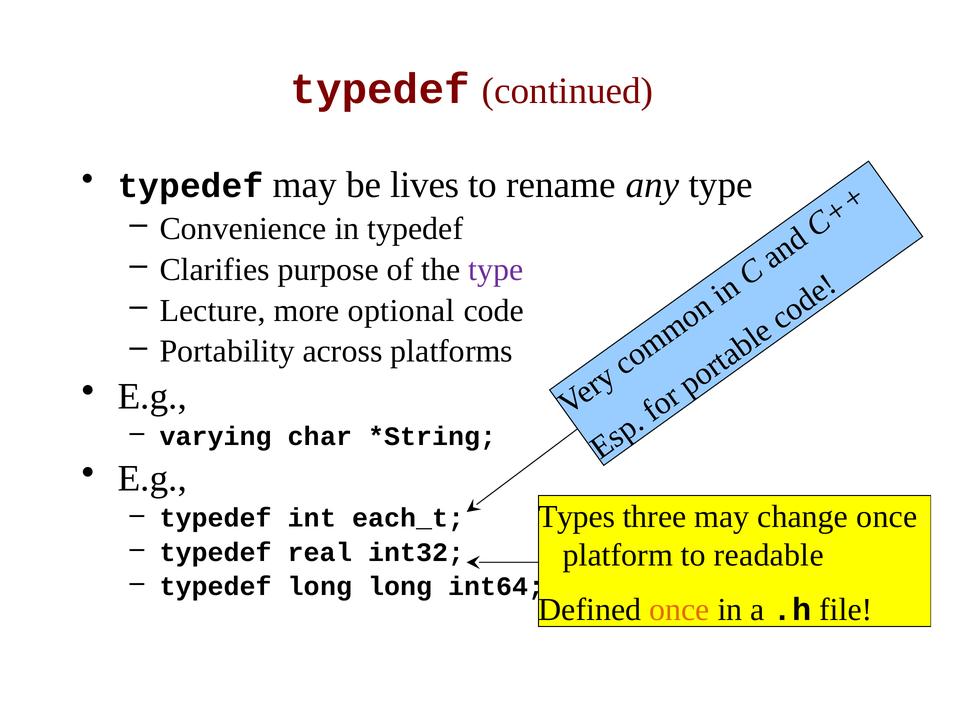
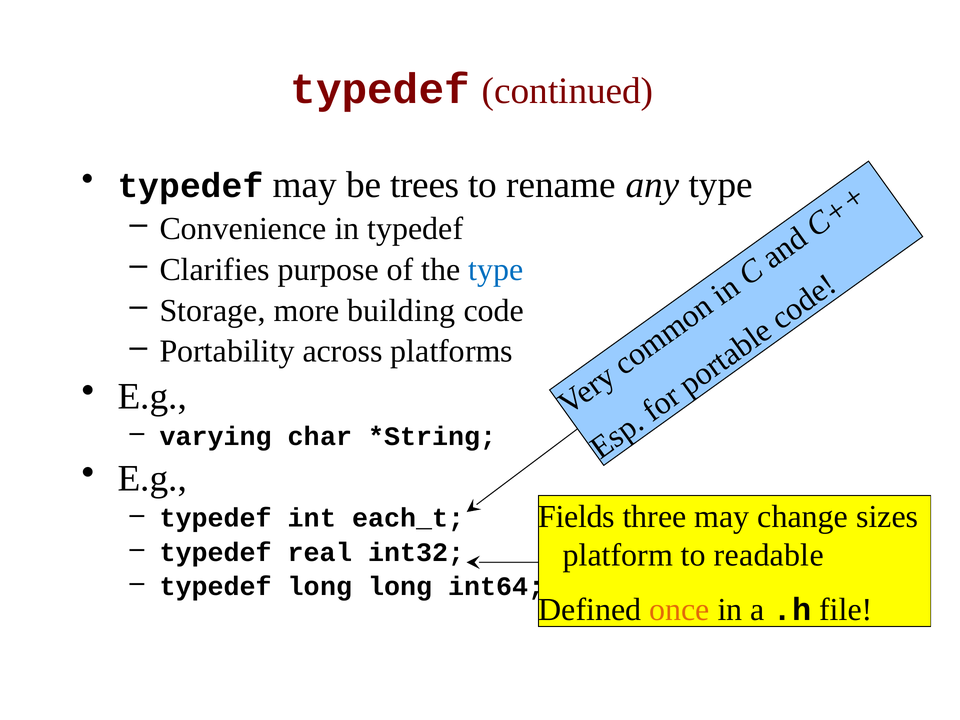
lives: lives -> trees
type at (496, 270) colour: purple -> blue
Lecture: Lecture -> Storage
optional: optional -> building
Types: Types -> Fields
change once: once -> sizes
